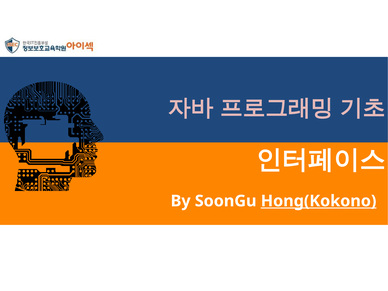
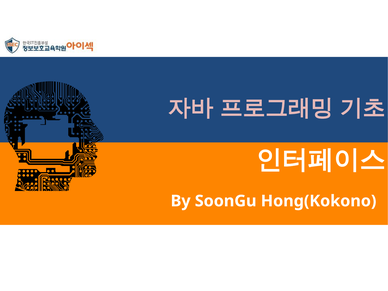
Hong(Kokono underline: present -> none
